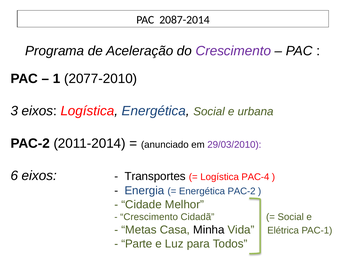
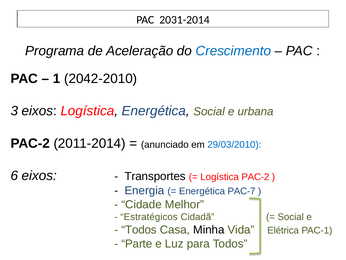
2087-2014: 2087-2014 -> 2031-2014
Crescimento at (233, 51) colour: purple -> blue
2077-2010: 2077-2010 -> 2042-2010
29/03/2010 colour: purple -> blue
Logística PAC-4: PAC-4 -> PAC-2
Energética PAC-2: PAC-2 -> PAC-7
Crescimento at (149, 217): Crescimento -> Estratégicos
Metas at (139, 229): Metas -> Todos
